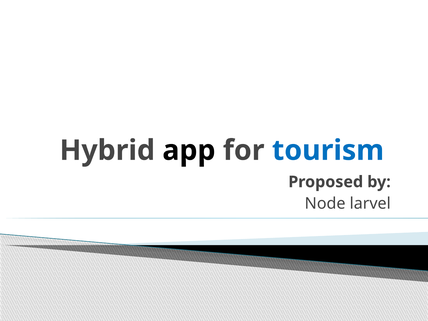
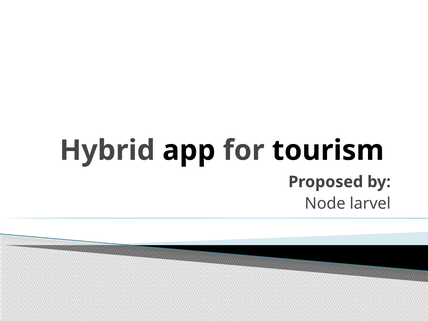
tourism colour: blue -> black
